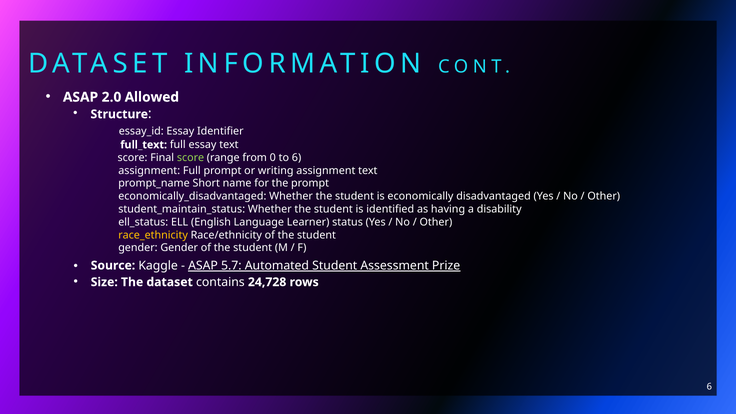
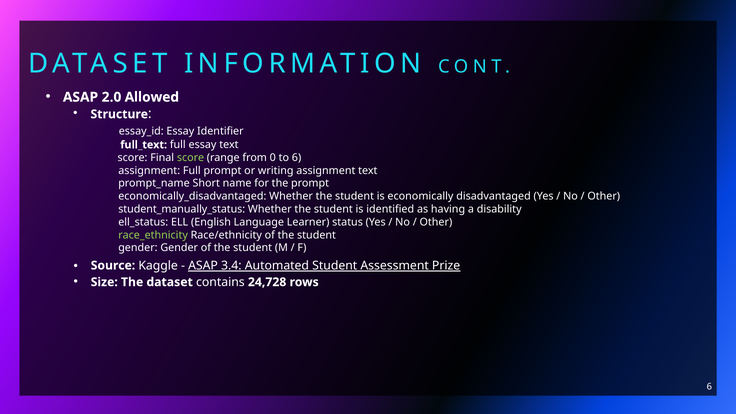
student_maintain_status: student_maintain_status -> student_manually_status
race_ethnicity colour: yellow -> light green
5.7: 5.7 -> 3.4
